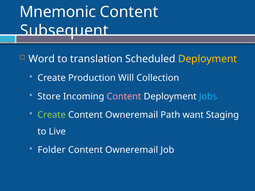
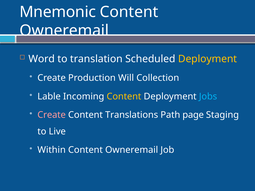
Subsequent at (64, 31): Subsequent -> Owneremail
Store: Store -> Lable
Content at (124, 97) colour: pink -> yellow
Create at (52, 115) colour: light green -> pink
Owneremail at (132, 115): Owneremail -> Translations
want: want -> page
Folder: Folder -> Within
